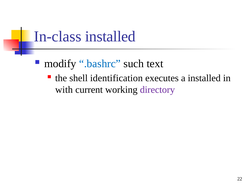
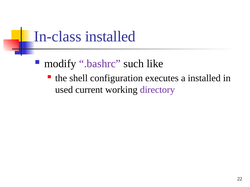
.bashrc colour: blue -> purple
text: text -> like
identification: identification -> configuration
with: with -> used
